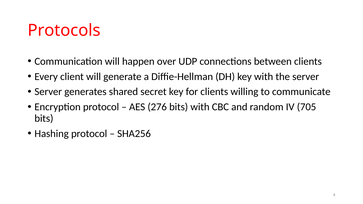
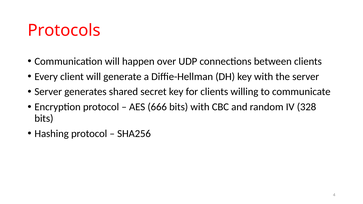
276: 276 -> 666
705: 705 -> 328
